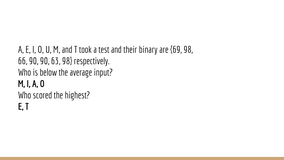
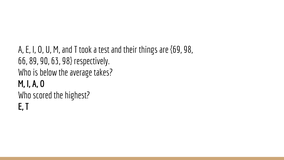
binary: binary -> things
66 90: 90 -> 89
input: input -> takes
